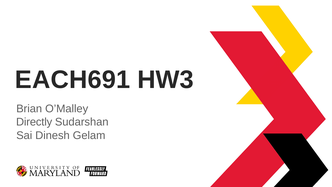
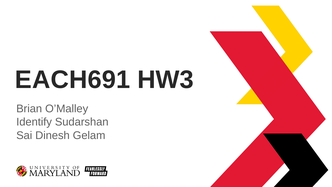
Directly: Directly -> Identify
